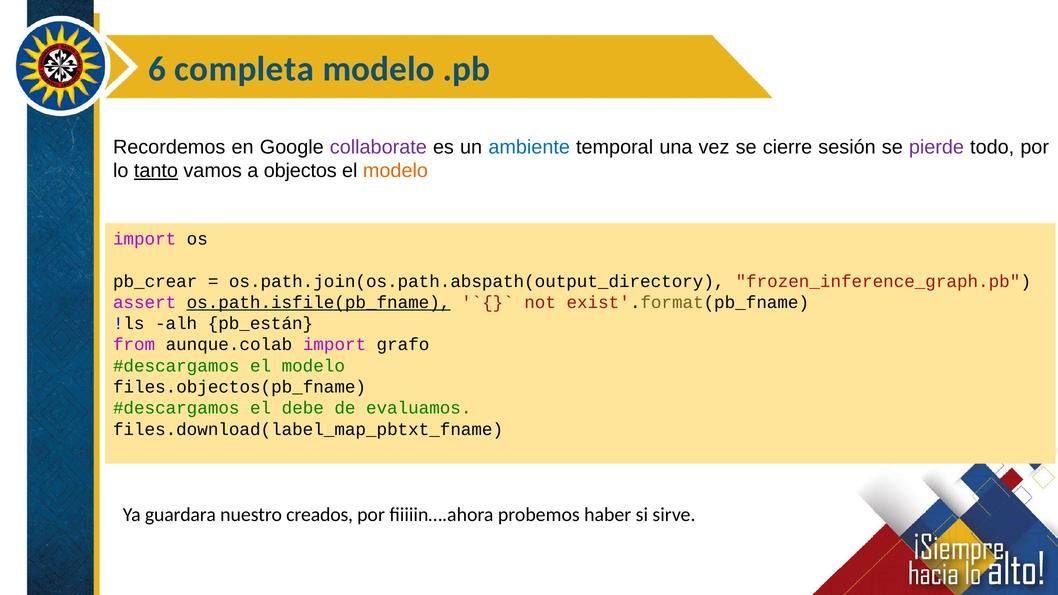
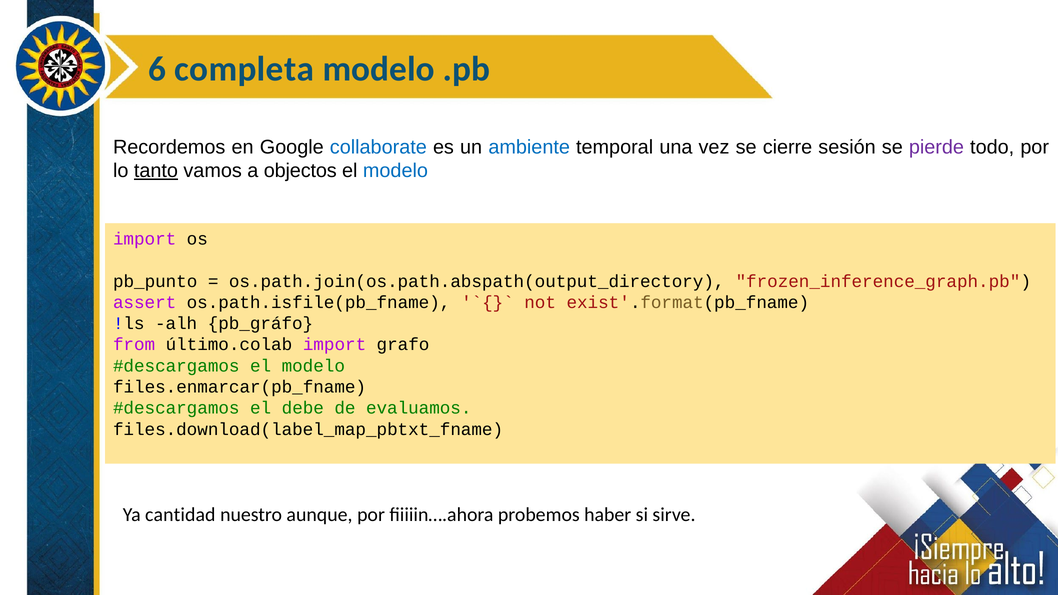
collaborate colour: purple -> blue
modelo at (395, 171) colour: orange -> blue
pb_crear: pb_crear -> pb_punto
os.path.isfile(pb_fname underline: present -> none
pb_están: pb_están -> pb_gráfo
aunque.colab: aunque.colab -> último.colab
files.objectos(pb_fname: files.objectos(pb_fname -> files.enmarcar(pb_fname
guardara: guardara -> cantidad
creados: creados -> aunque
